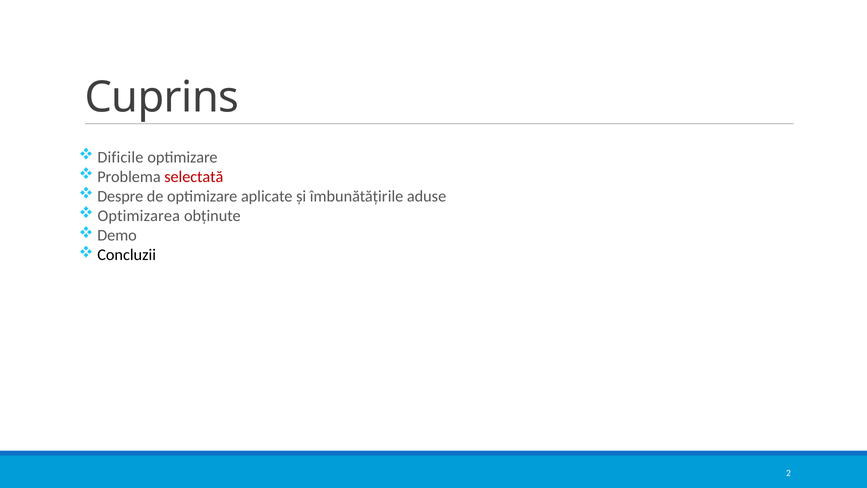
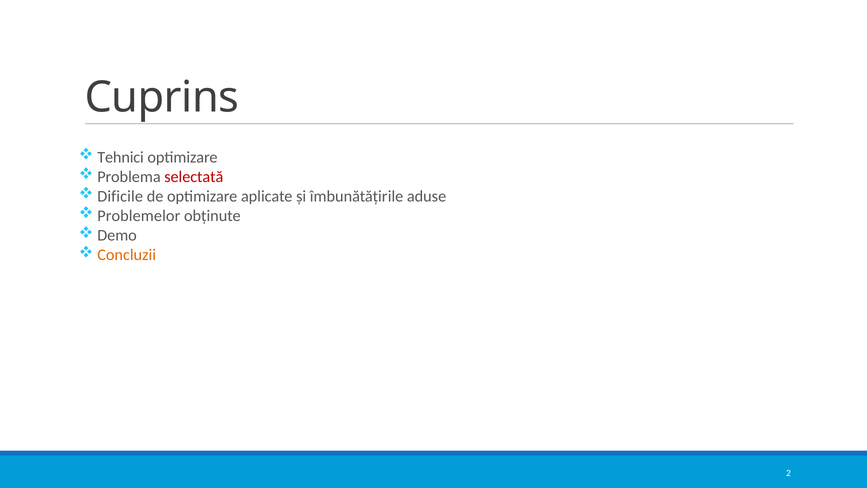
Dificile: Dificile -> Tehnici
Despre: Despre -> Dificile
Optimizarea: Optimizarea -> Problemelor
Concluzii colour: black -> orange
